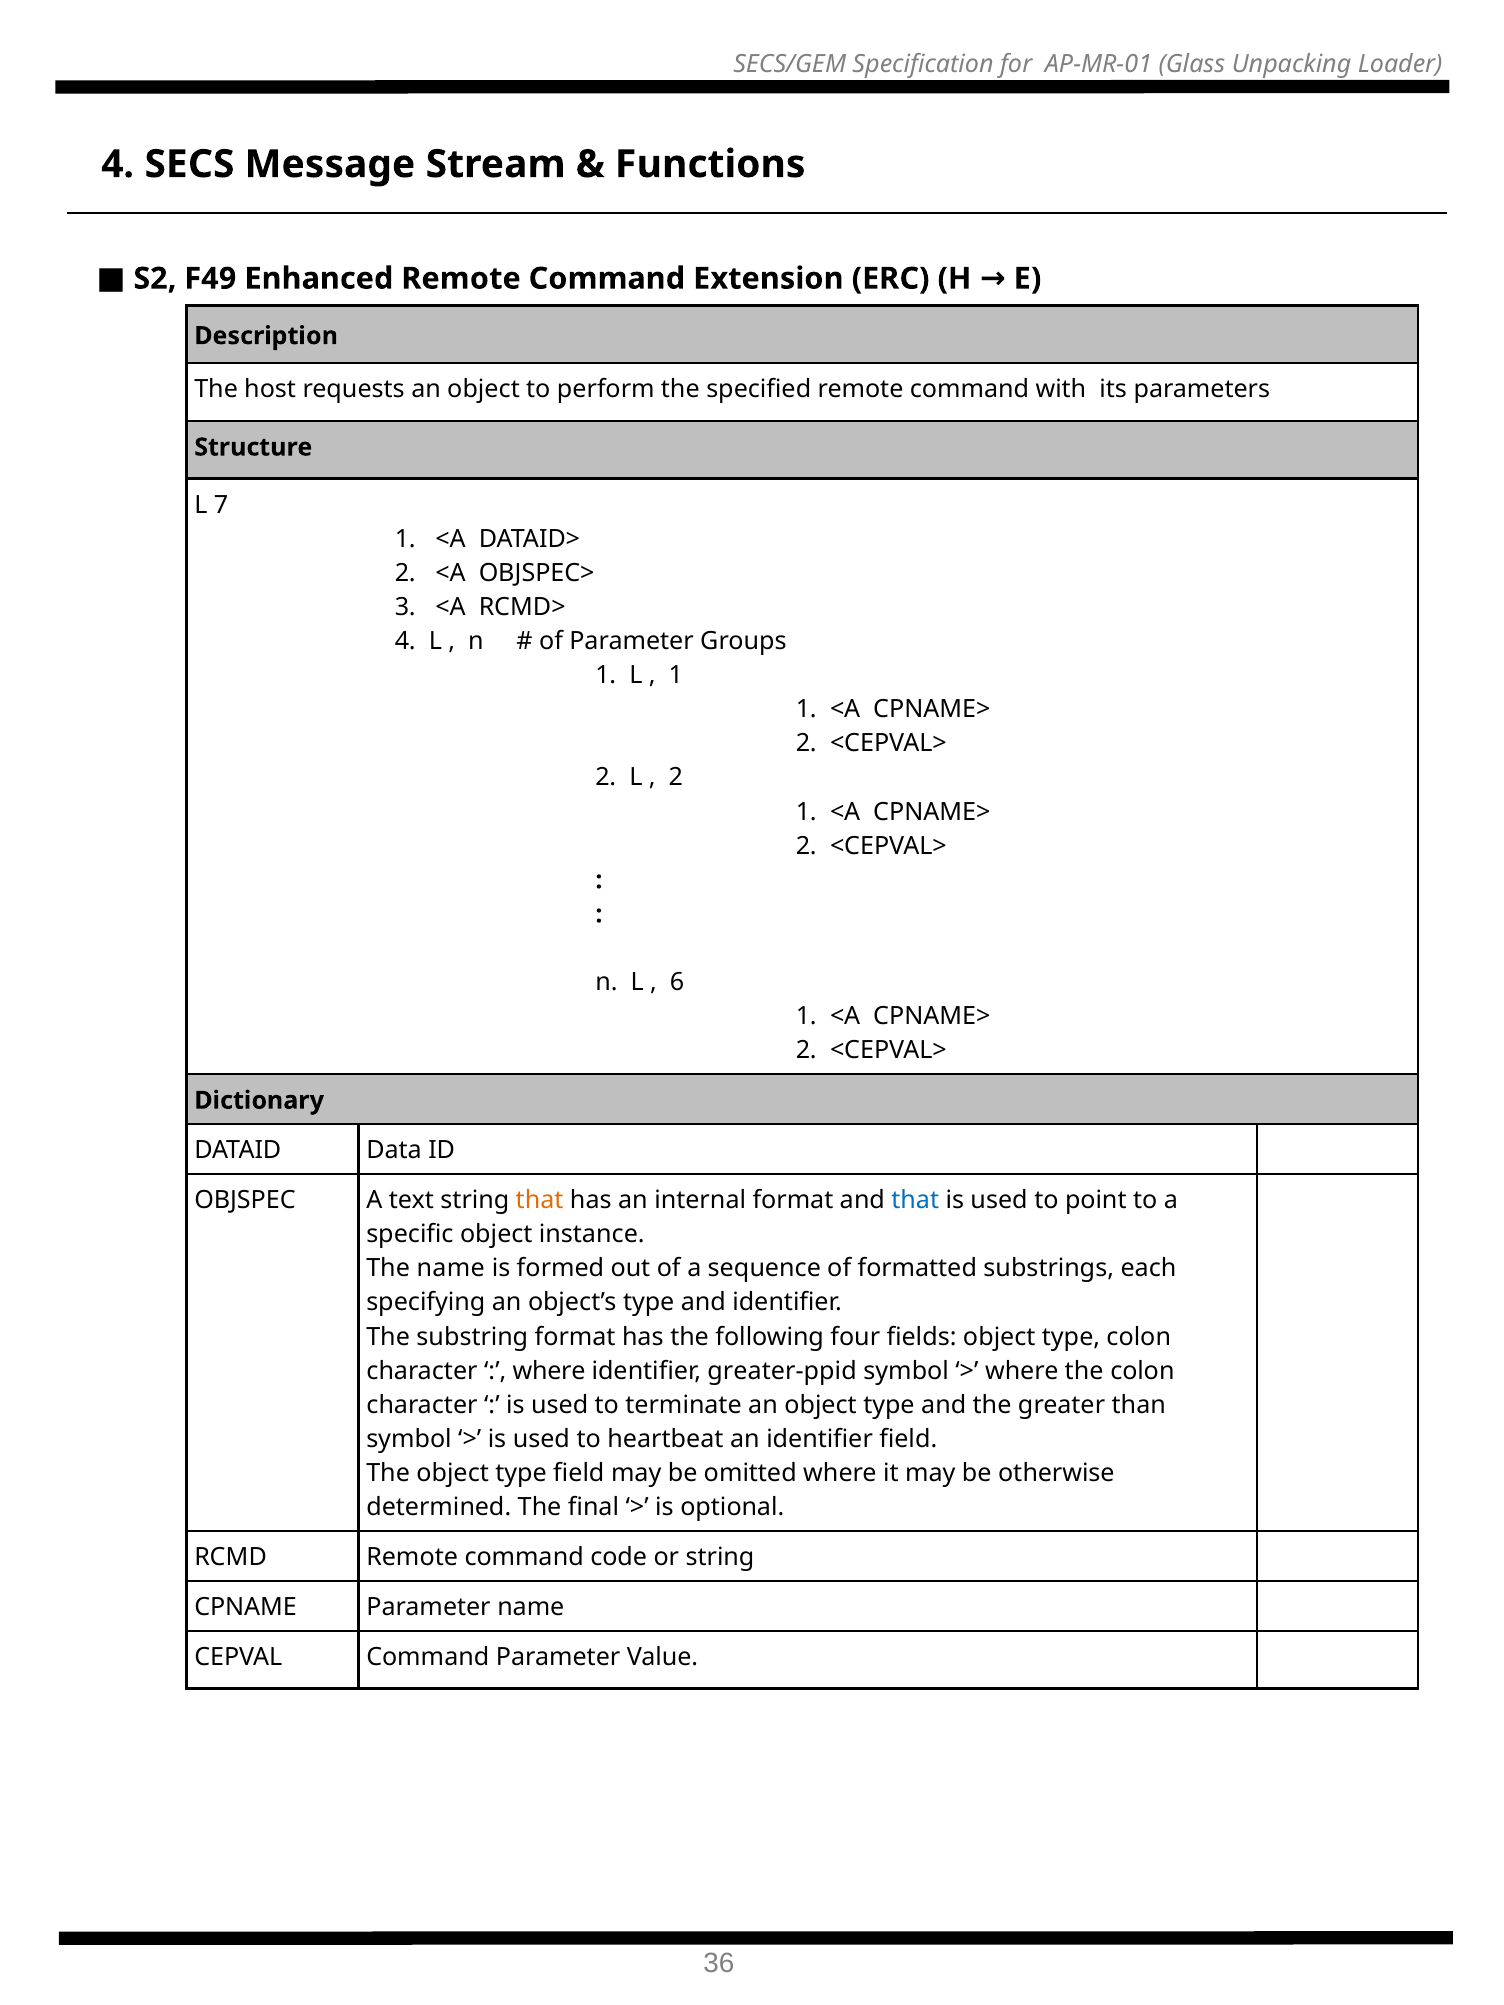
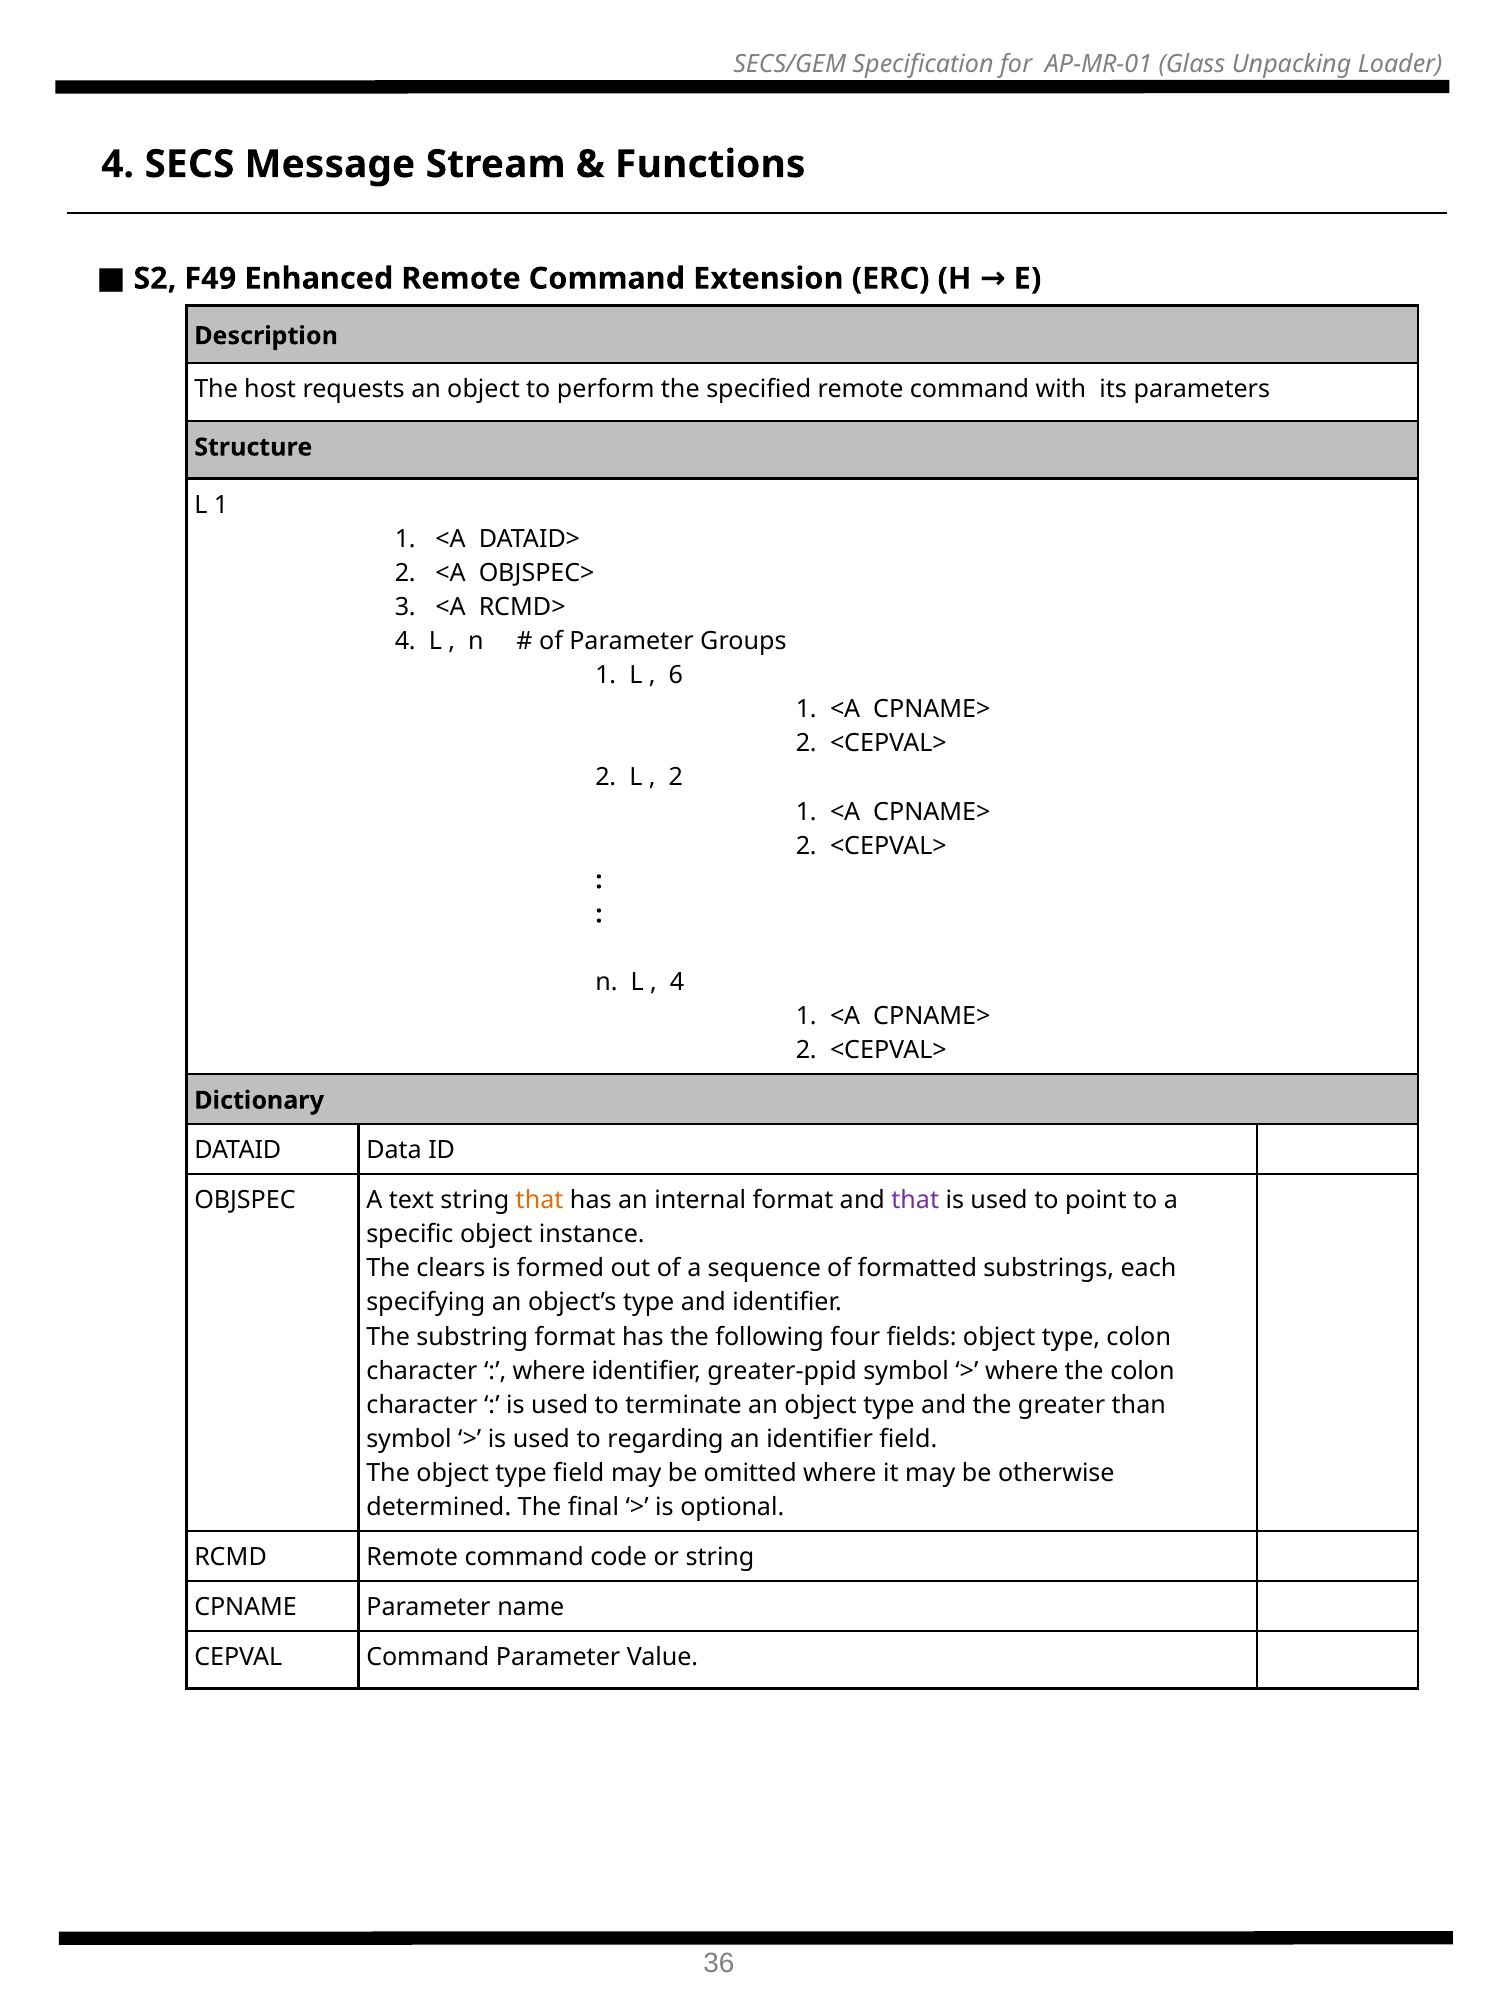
L 7: 7 -> 1
1 at (676, 676): 1 -> 6
6 at (677, 982): 6 -> 4
that at (915, 1201) colour: blue -> purple
The name: name -> clears
heartbeat: heartbeat -> regarding
